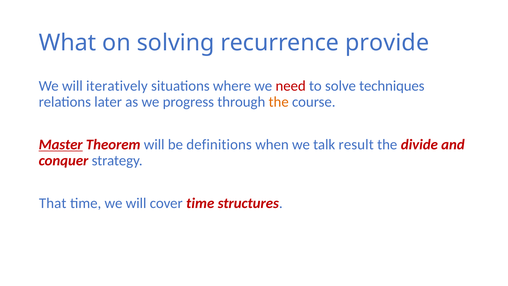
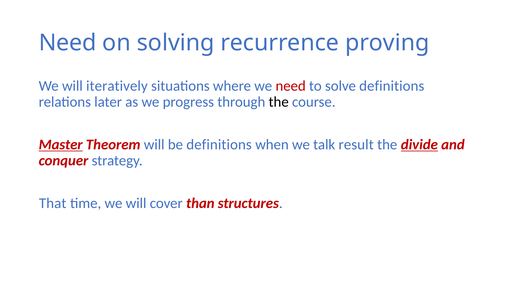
What at (67, 43): What -> Need
provide: provide -> proving
solve techniques: techniques -> definitions
the at (279, 102) colour: orange -> black
divide underline: none -> present
cover time: time -> than
